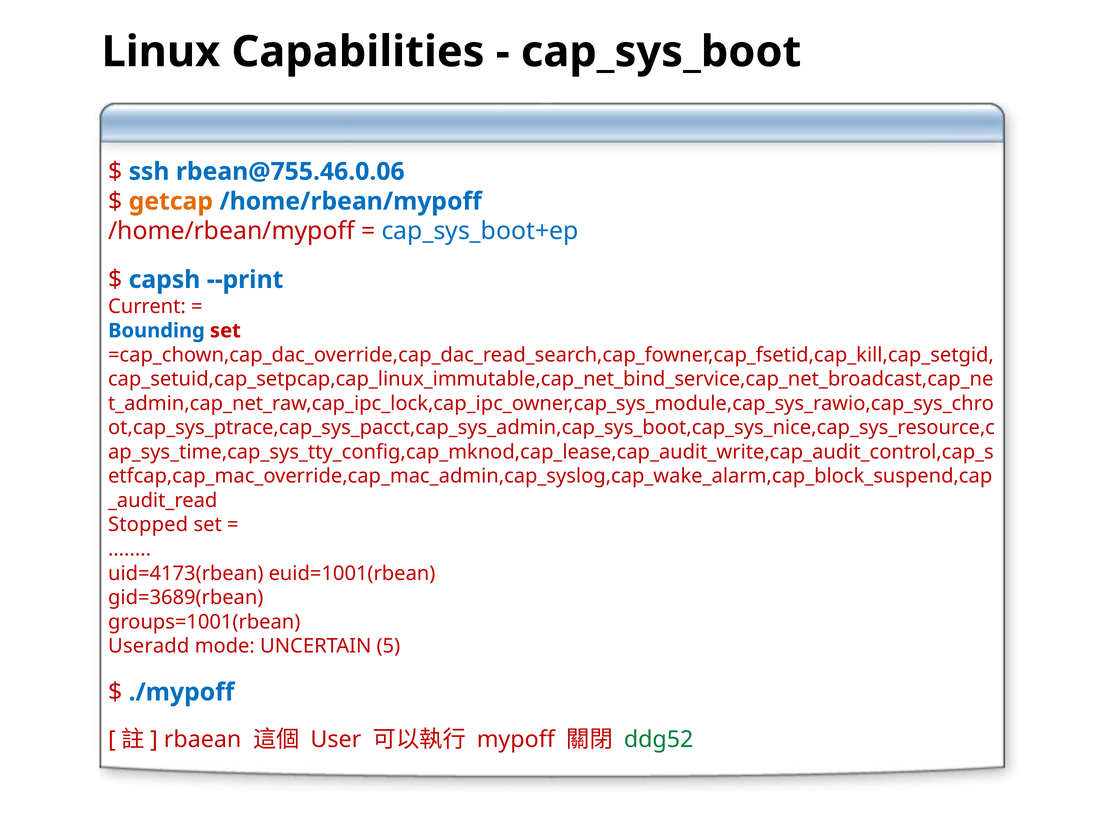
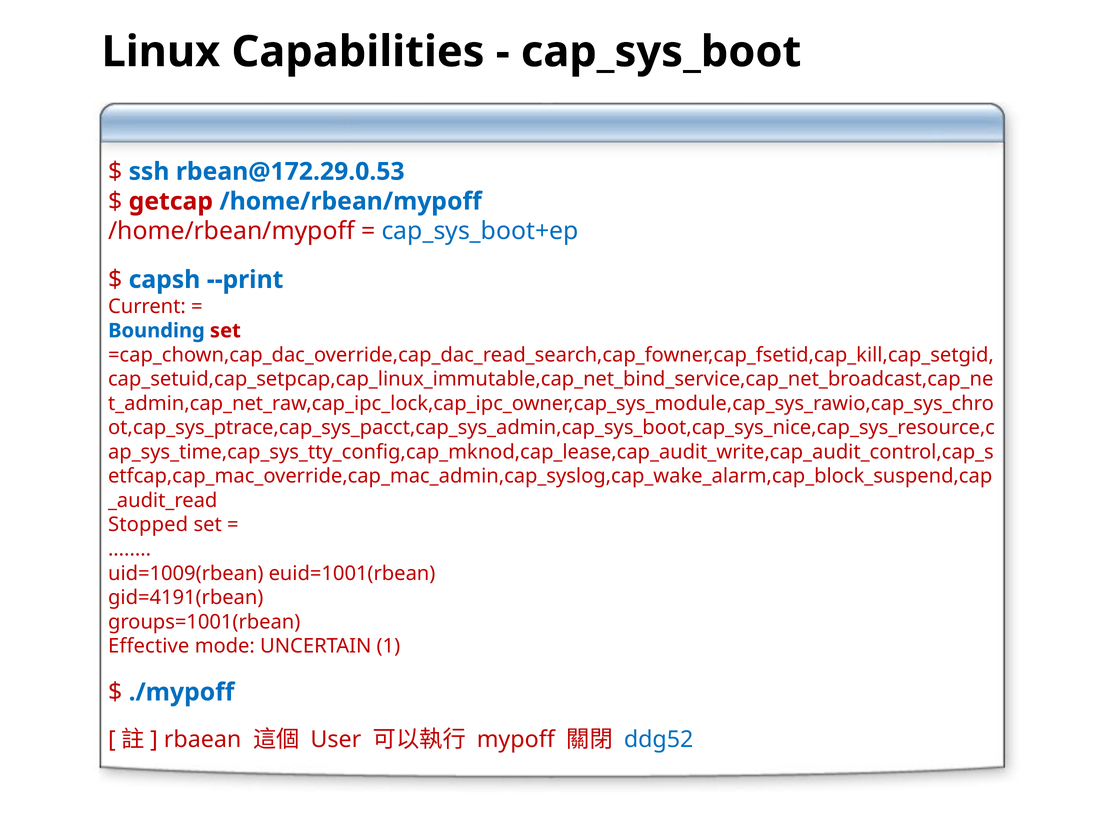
rbean@755.46.0.06: rbean@755.46.0.06 -> rbean@172.29.0.53
getcap colour: orange -> red
uid=4173(rbean: uid=4173(rbean -> uid=1009(rbean
gid=3689(rbean: gid=3689(rbean -> gid=4191(rbean
Useradd: Useradd -> Effective
5: 5 -> 1
ddg52 colour: green -> blue
